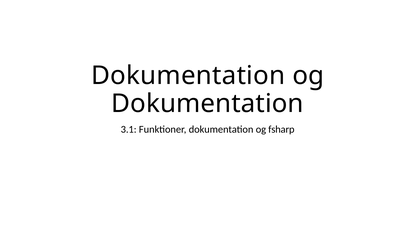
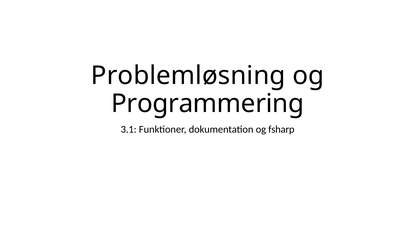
Dokumentation at (188, 76): Dokumentation -> Problemløsning
Dokumentation at (207, 104): Dokumentation -> Programmering
